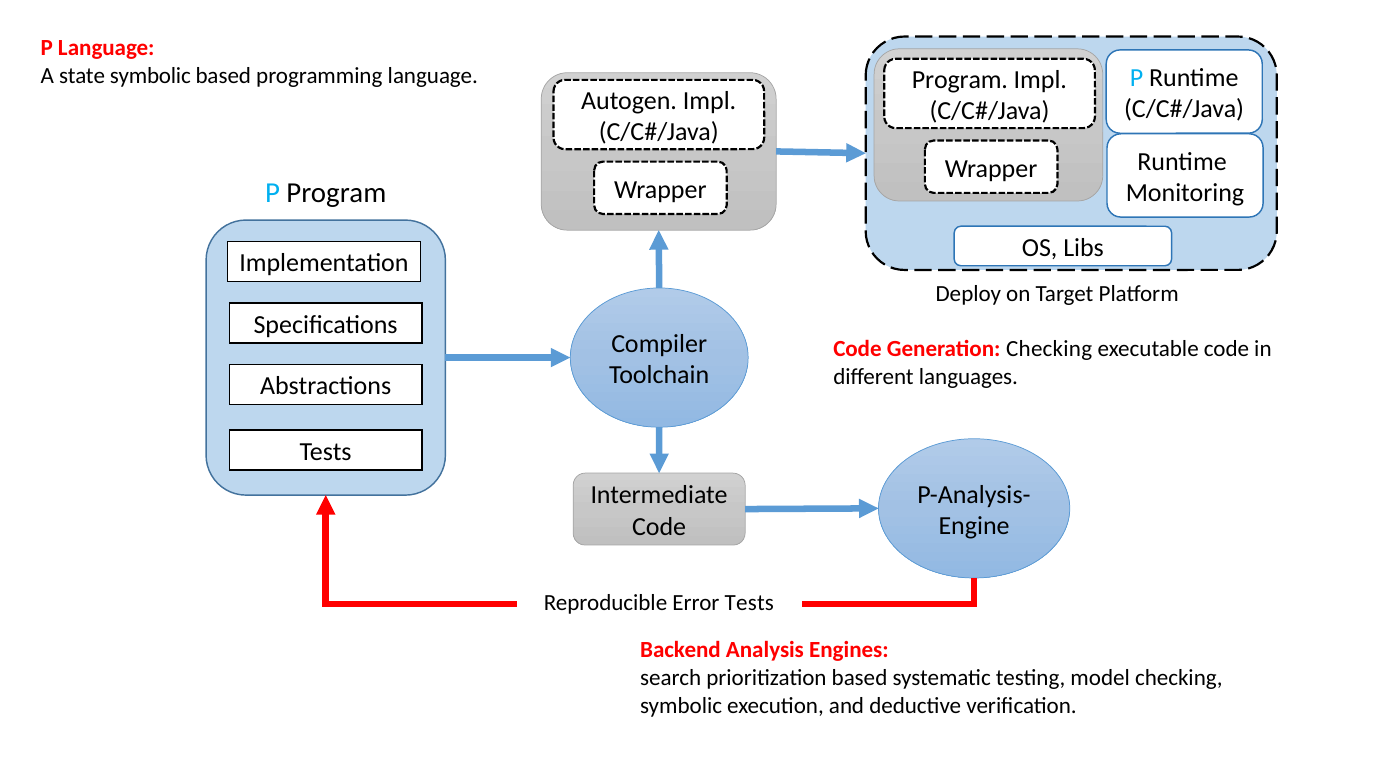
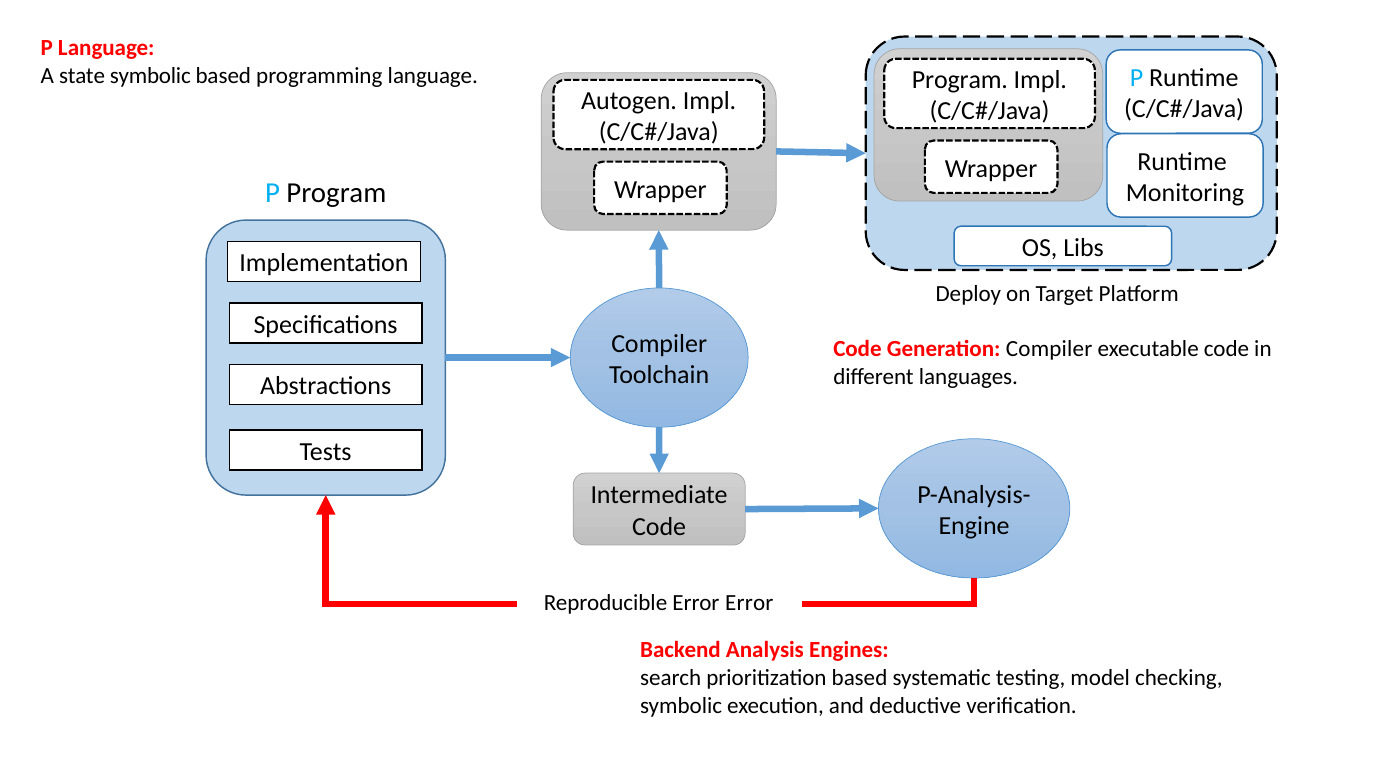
Generation Checking: Checking -> Compiler
Error Tests: Tests -> Error
